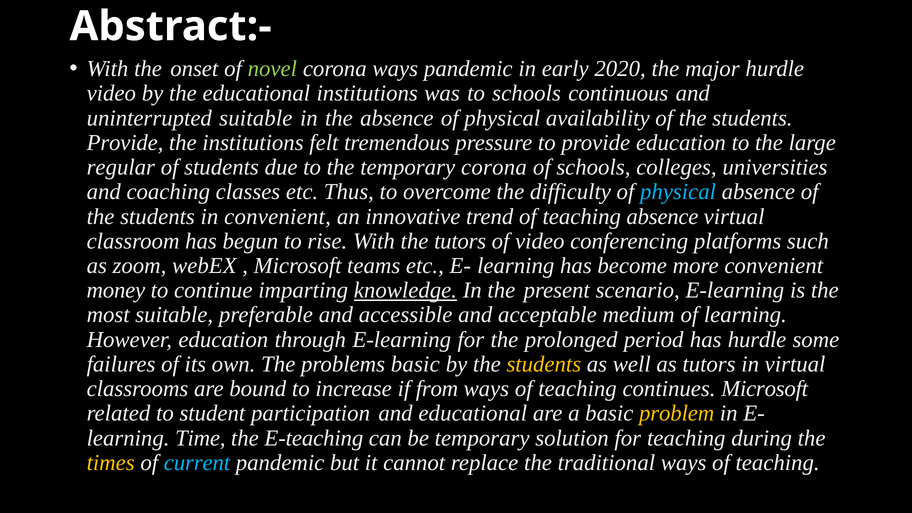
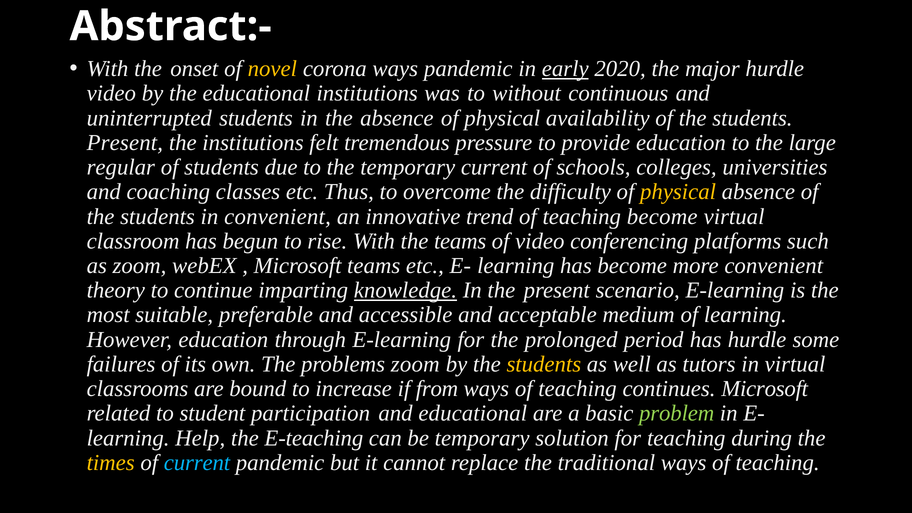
novel colour: light green -> yellow
early underline: none -> present
to schools: schools -> without
uninterrupted suitable: suitable -> students
Provide at (125, 143): Provide -> Present
temporary corona: corona -> current
physical at (678, 192) colour: light blue -> yellow
teaching absence: absence -> become
the tutors: tutors -> teams
money: money -> theory
problems basic: basic -> zoom
problem colour: yellow -> light green
Time: Time -> Help
